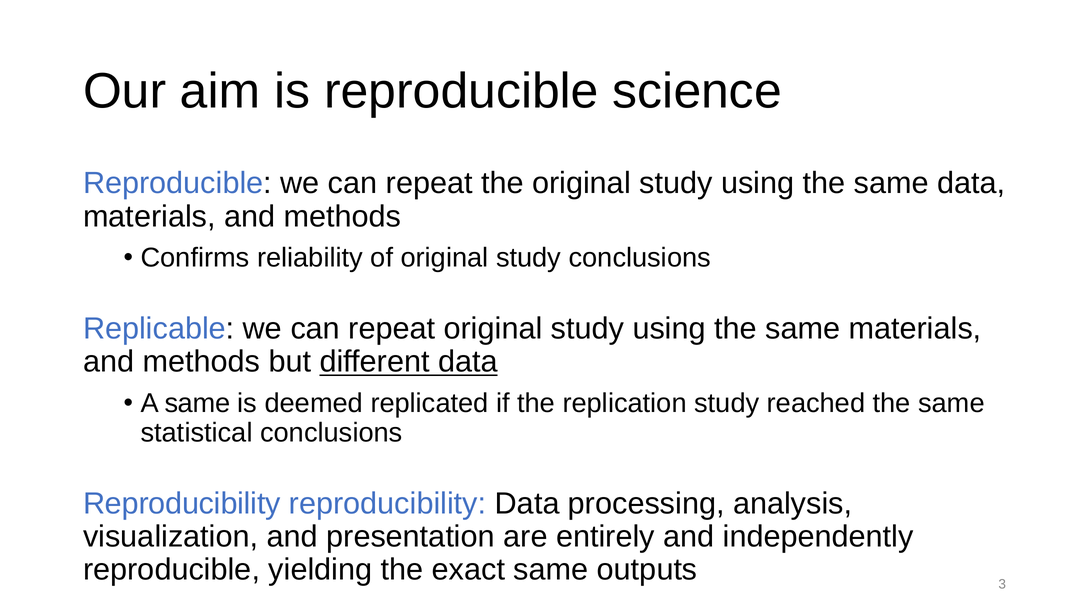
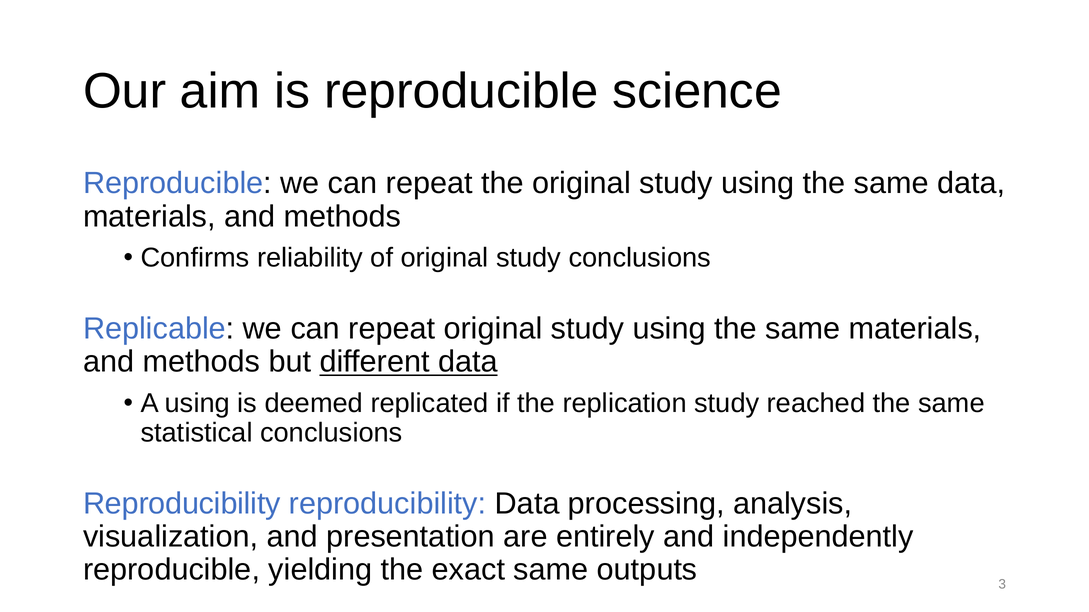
A same: same -> using
